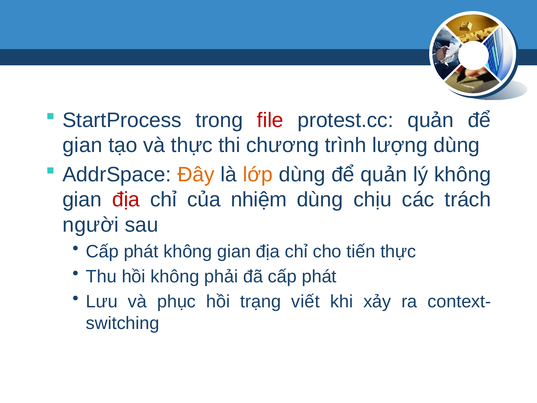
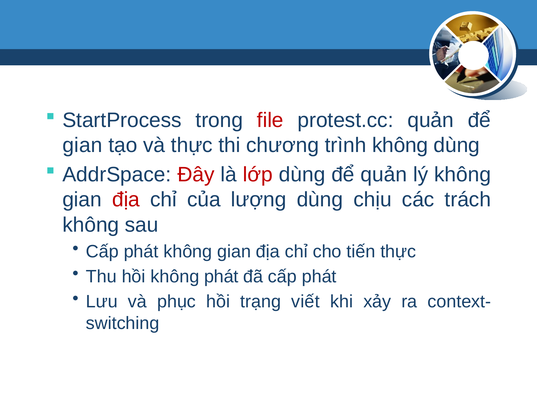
trình lượng: lượng -> không
Đây colour: orange -> red
lớp colour: orange -> red
nhiệm: nhiệm -> lượng
người at (91, 225): người -> không
không phải: phải -> phát
